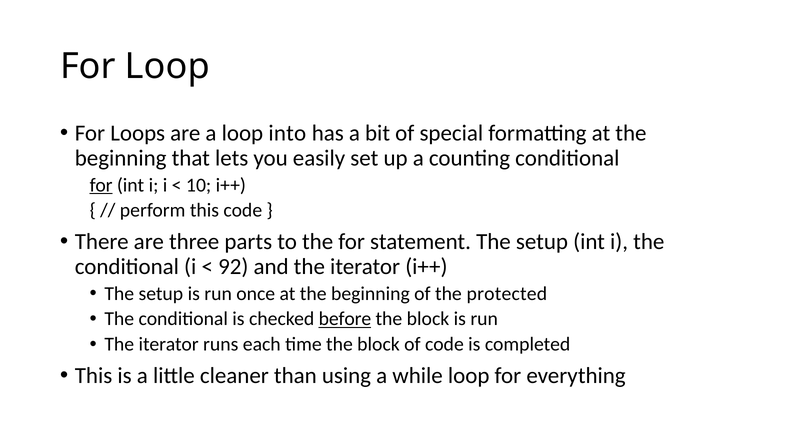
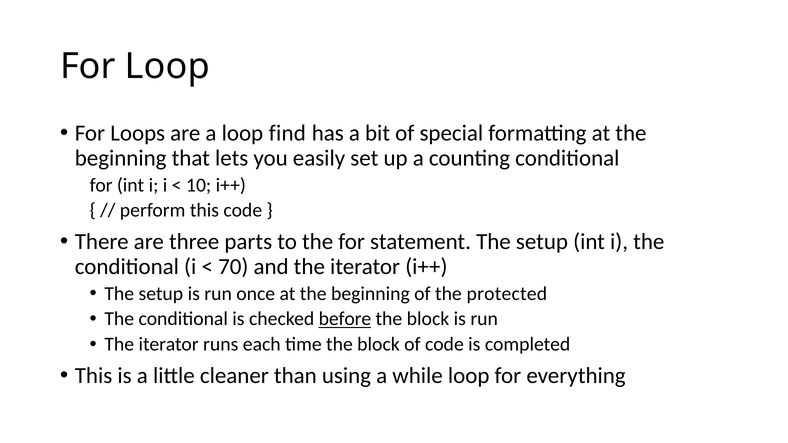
into: into -> find
for at (101, 185) underline: present -> none
92: 92 -> 70
